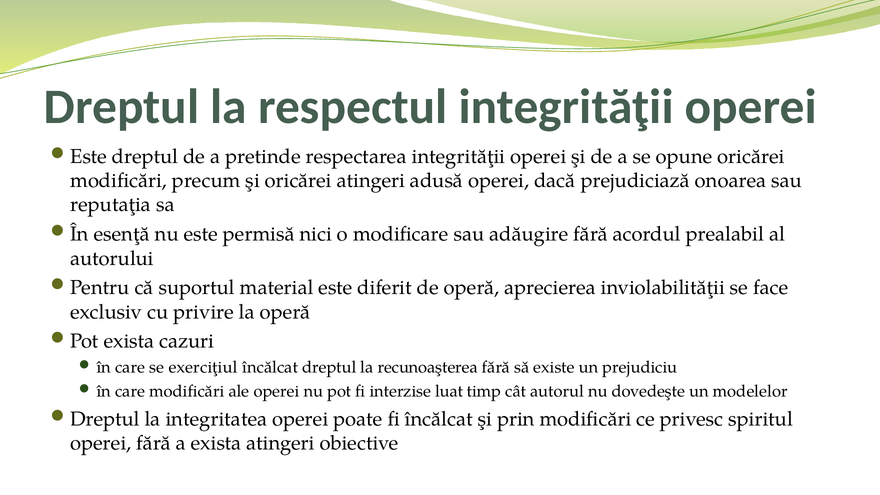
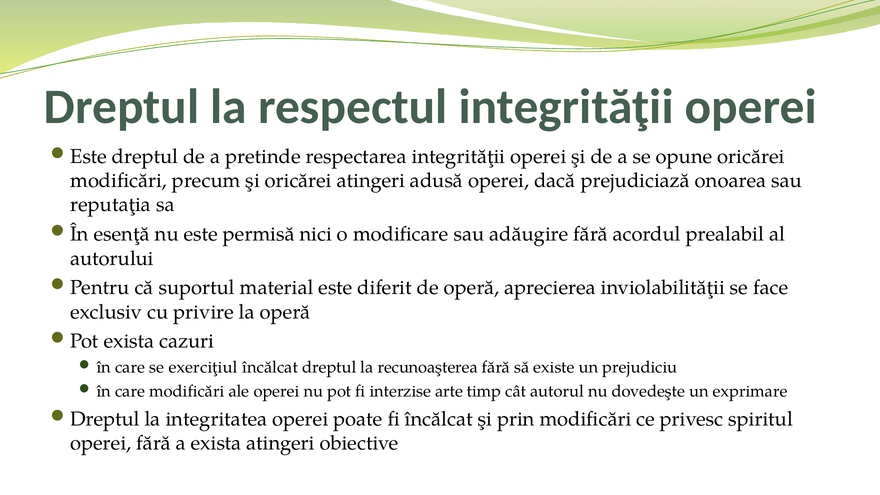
luat: luat -> arte
modelelor: modelelor -> exprimare
